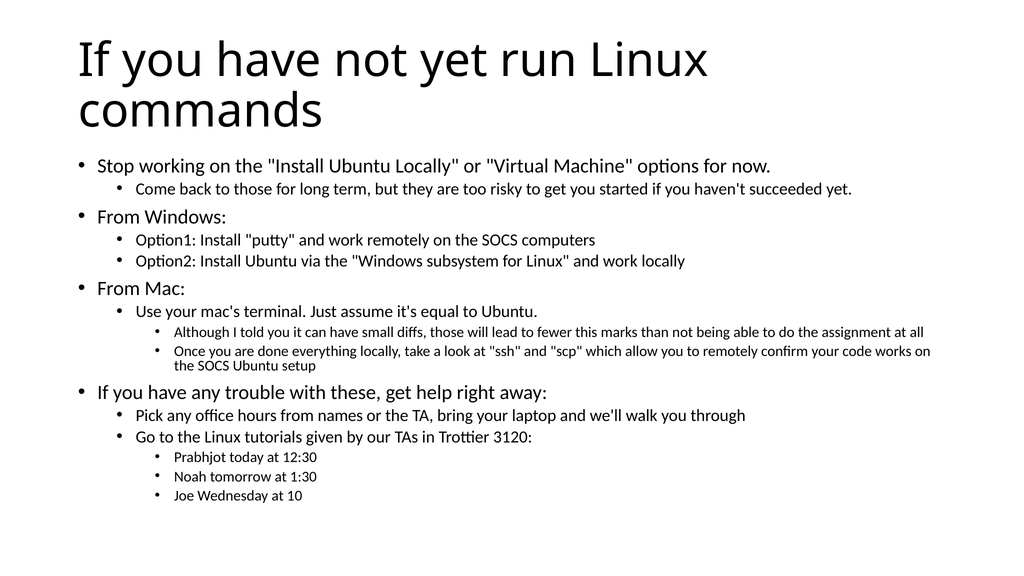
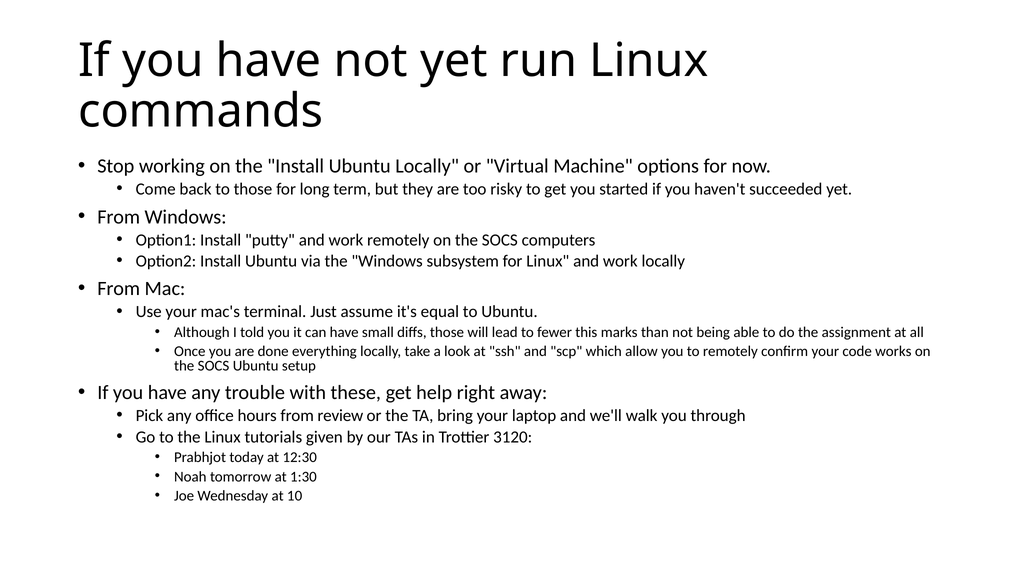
names: names -> review
